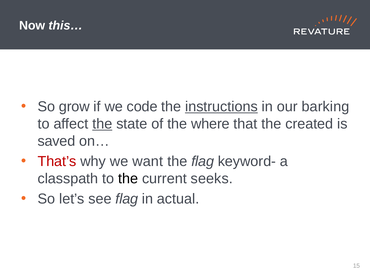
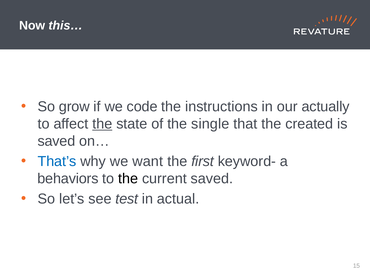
instructions underline: present -> none
barking: barking -> actually
where: where -> single
That’s colour: red -> blue
the flag: flag -> first
classpath: classpath -> behaviors
current seeks: seeks -> saved
see flag: flag -> test
